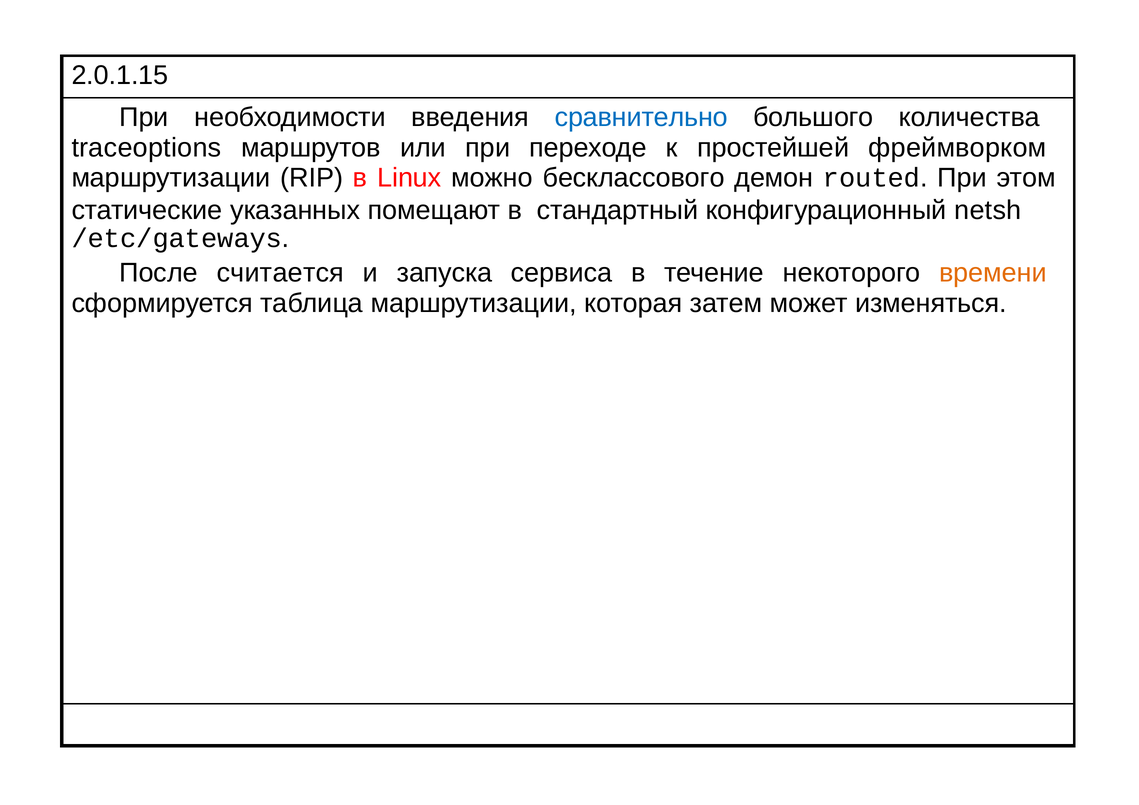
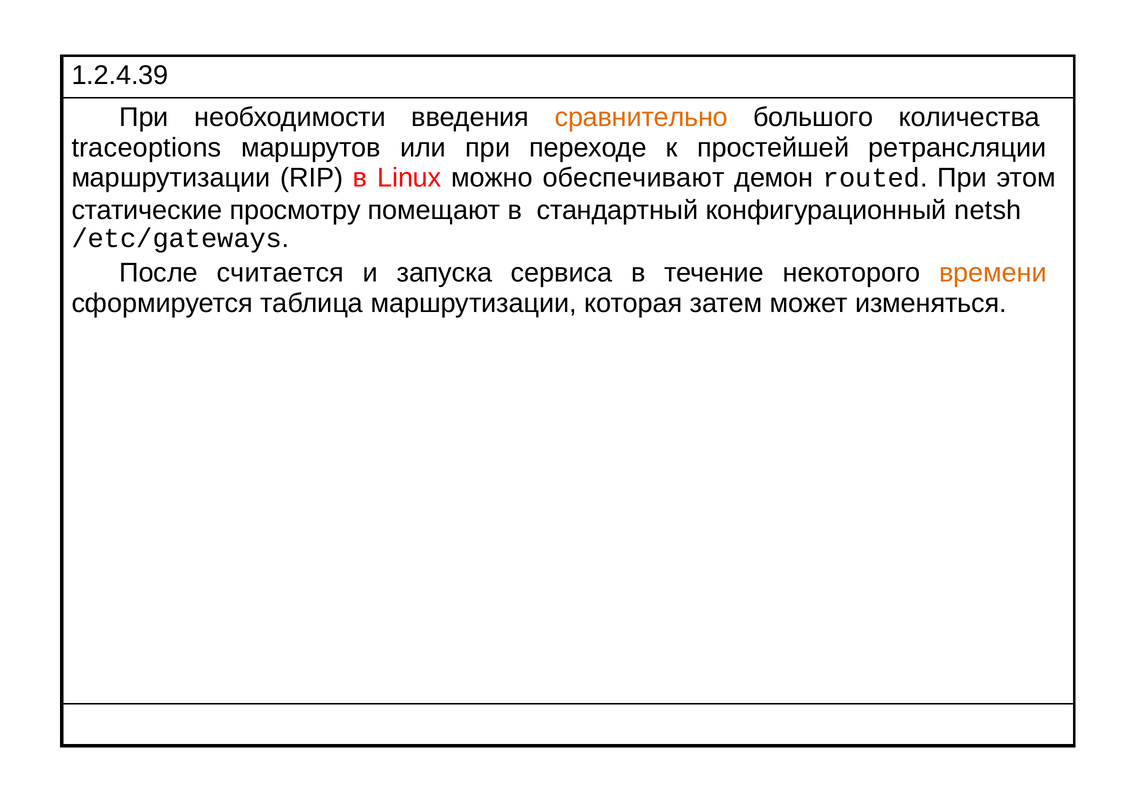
2.0.1.15: 2.0.1.15 -> 1.2.4.39
сравнительно colour: blue -> orange
фреймворком: фреймворком -> ретрансляции
бесклассового: бесклассового -> обеспечивают
указанных: указанных -> просмотру
